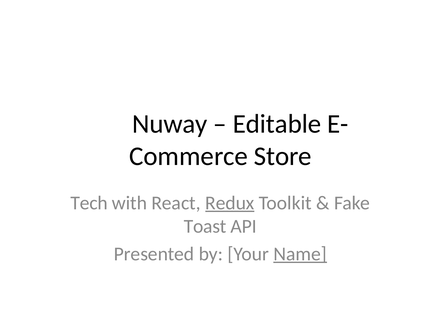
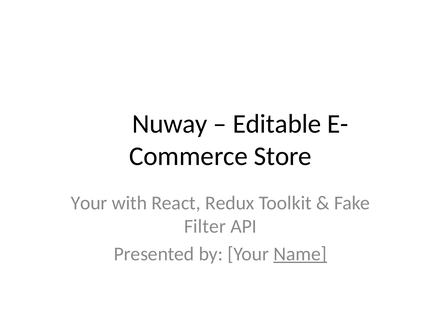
Tech at (89, 203): Tech -> Your
Redux underline: present -> none
Toast: Toast -> Filter
